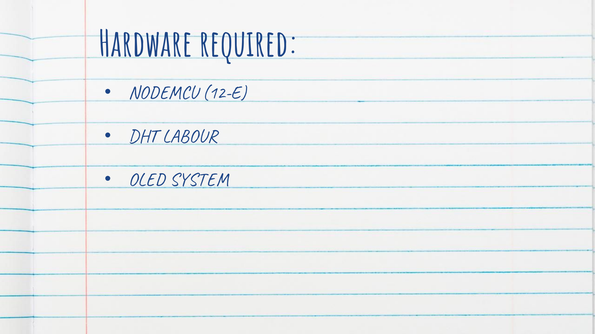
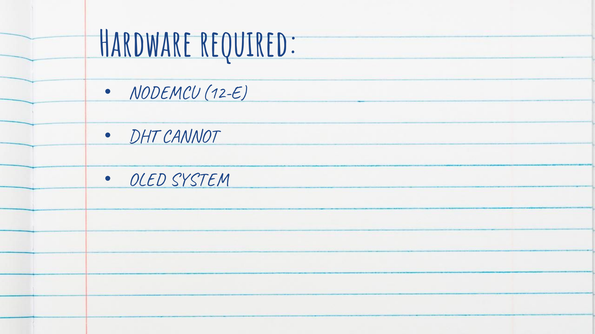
LABOUR: LABOUR -> CANNOT
